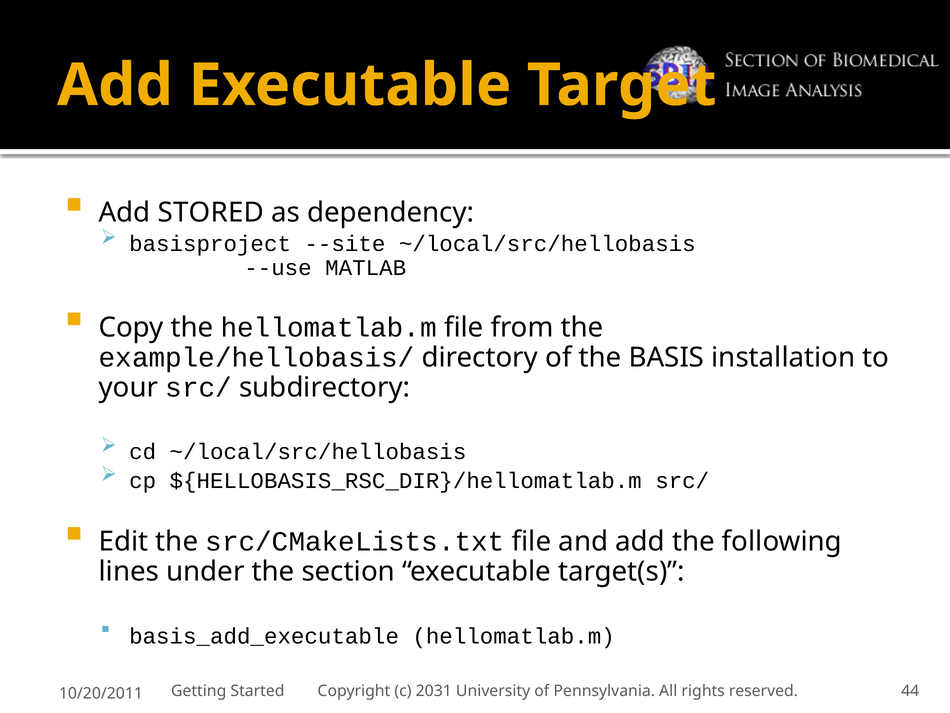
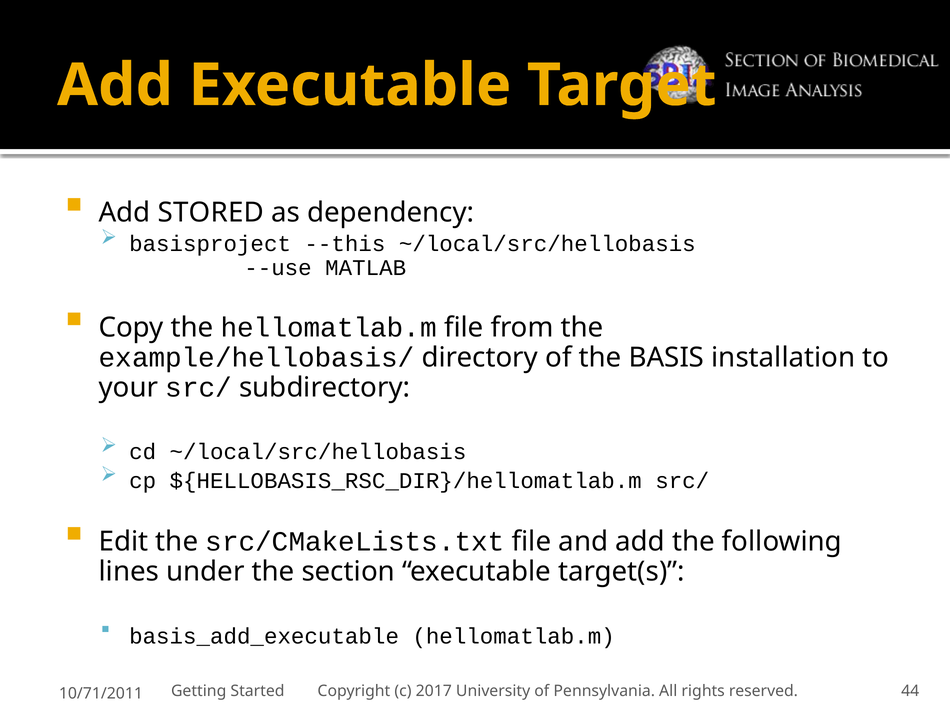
--site: --site -> --this
2031: 2031 -> 2017
10/20/2011: 10/20/2011 -> 10/71/2011
